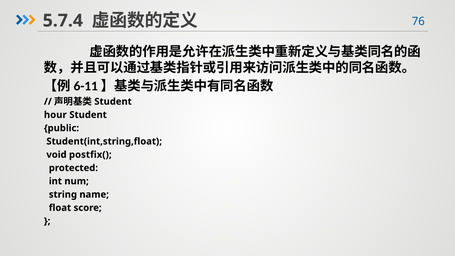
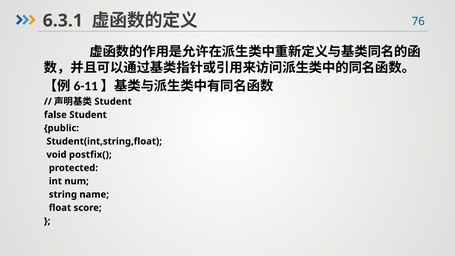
5.7.4: 5.7.4 -> 6.3.1
hour: hour -> false
